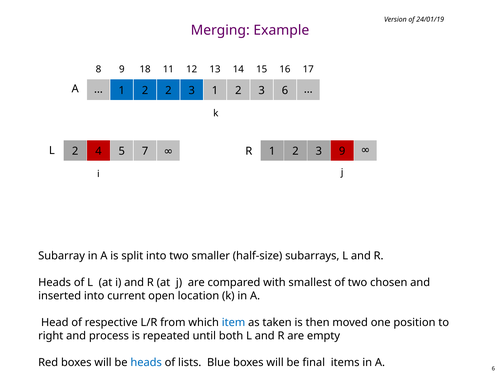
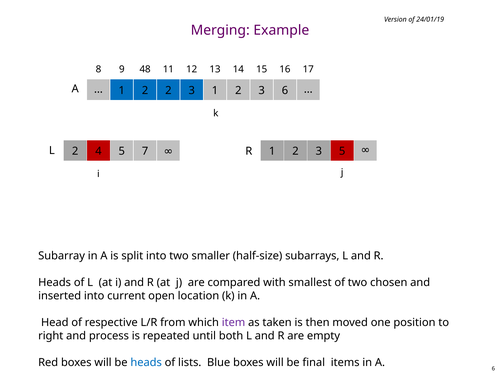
18: 18 -> 48
3 9: 9 -> 5
item colour: blue -> purple
